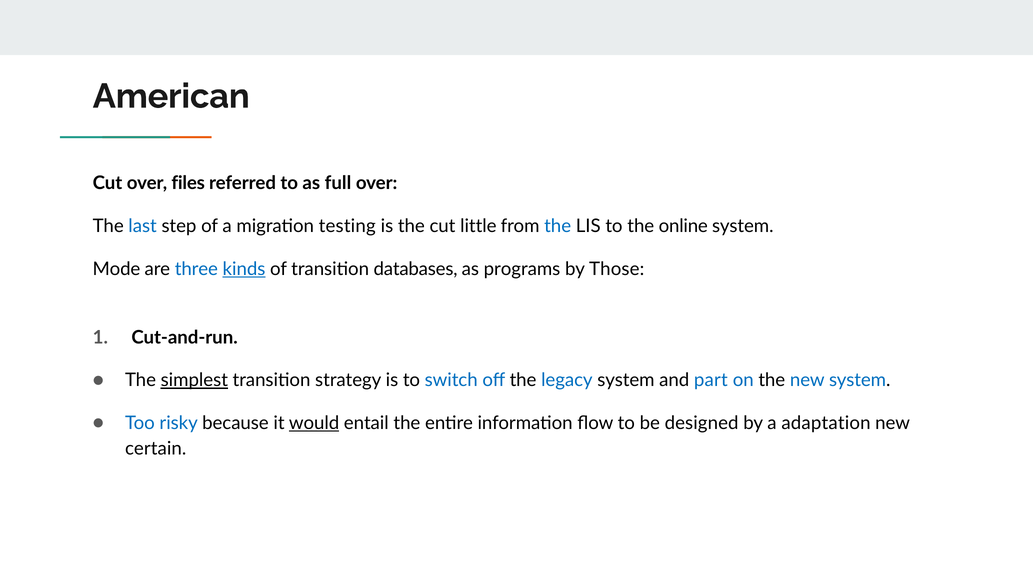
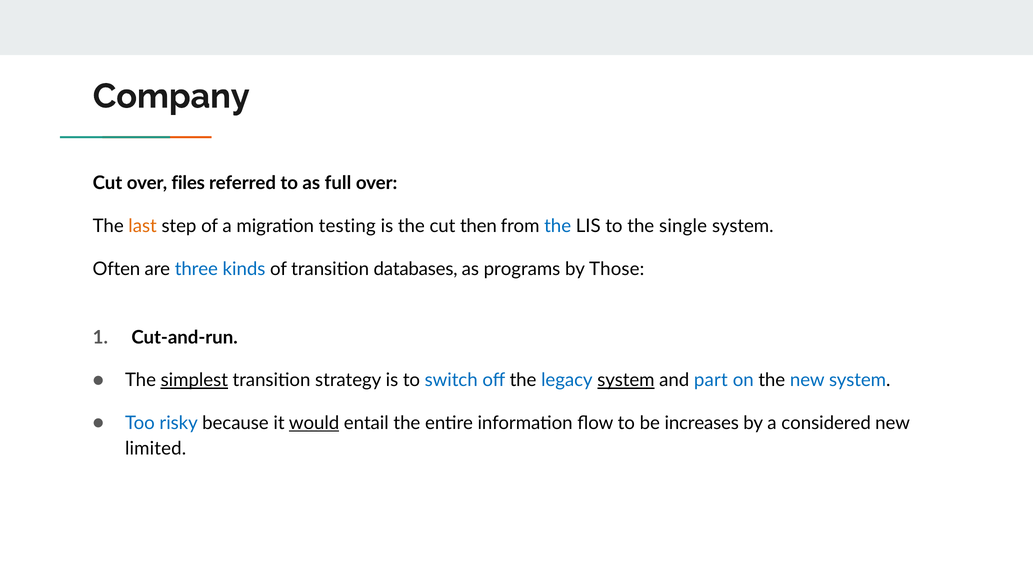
American: American -> Company
last colour: blue -> orange
little: little -> then
online: online -> single
Mode: Mode -> Often
kinds underline: present -> none
system at (626, 380) underline: none -> present
designed: designed -> increases
adaptation: adaptation -> considered
certain: certain -> limited
